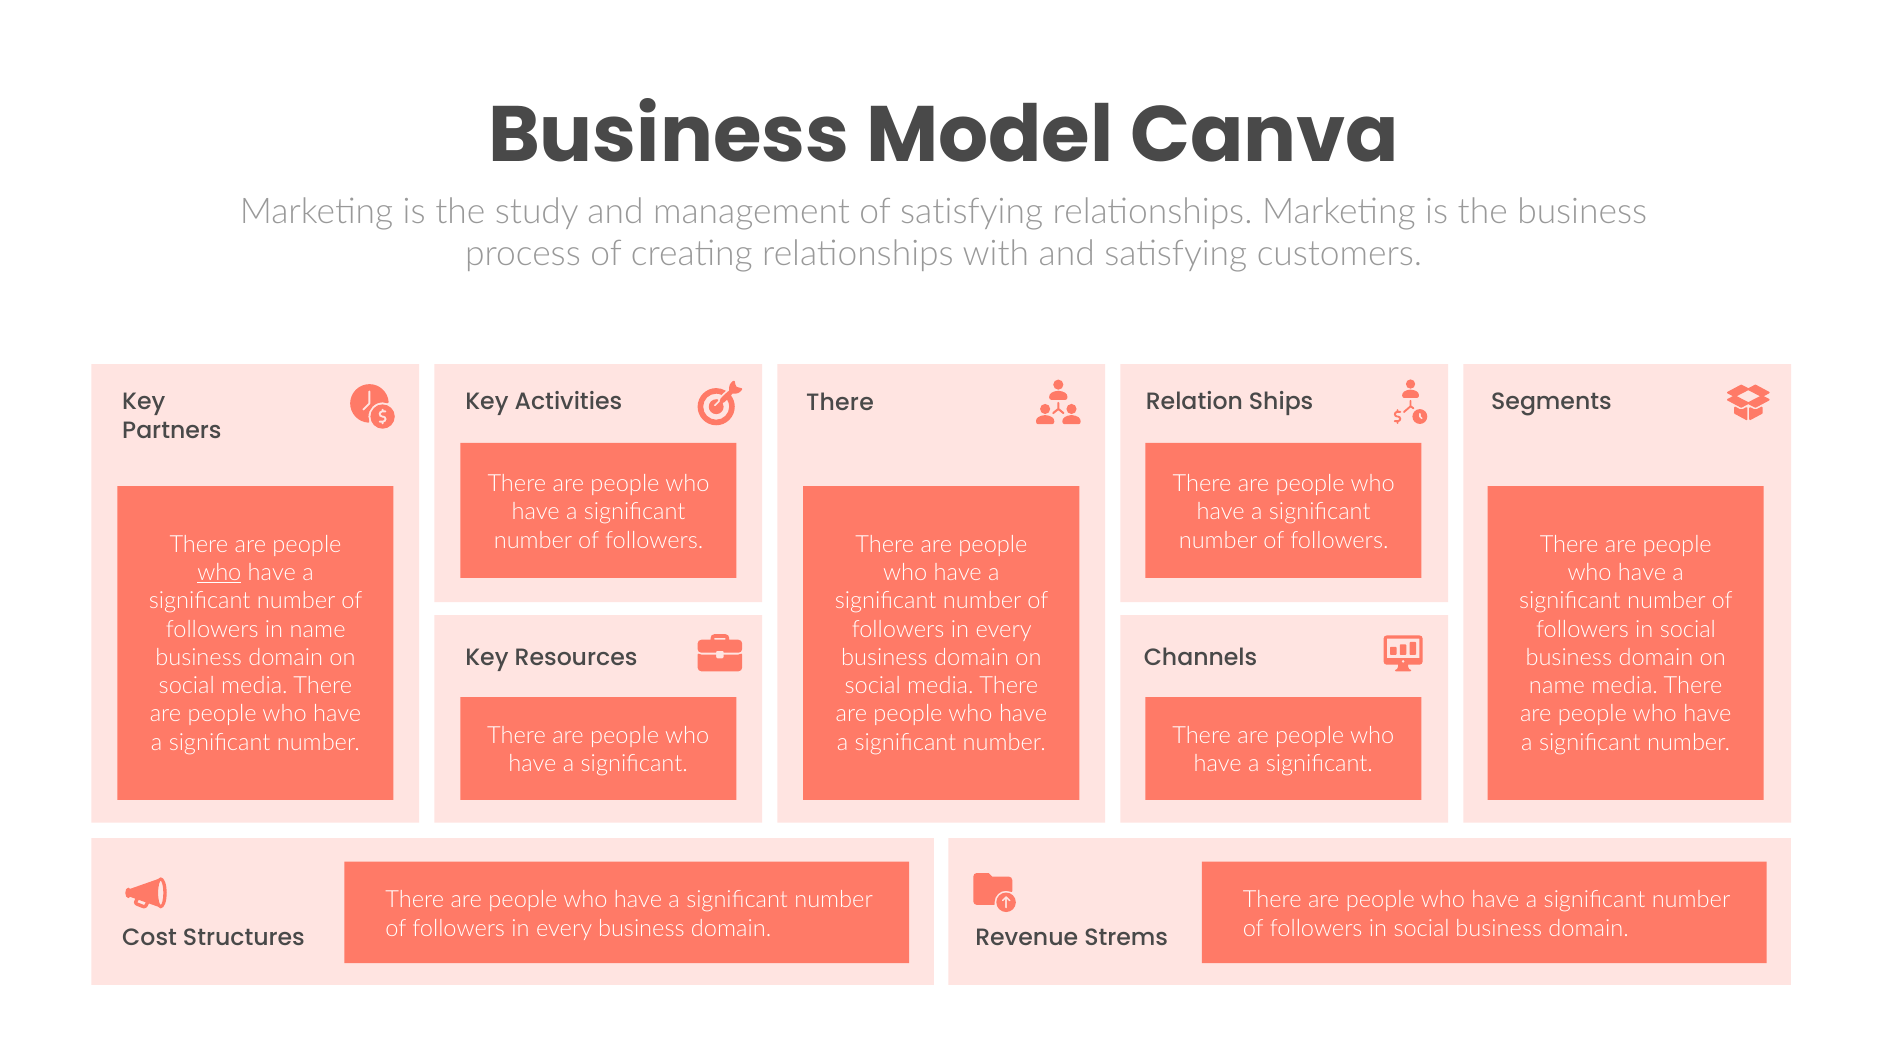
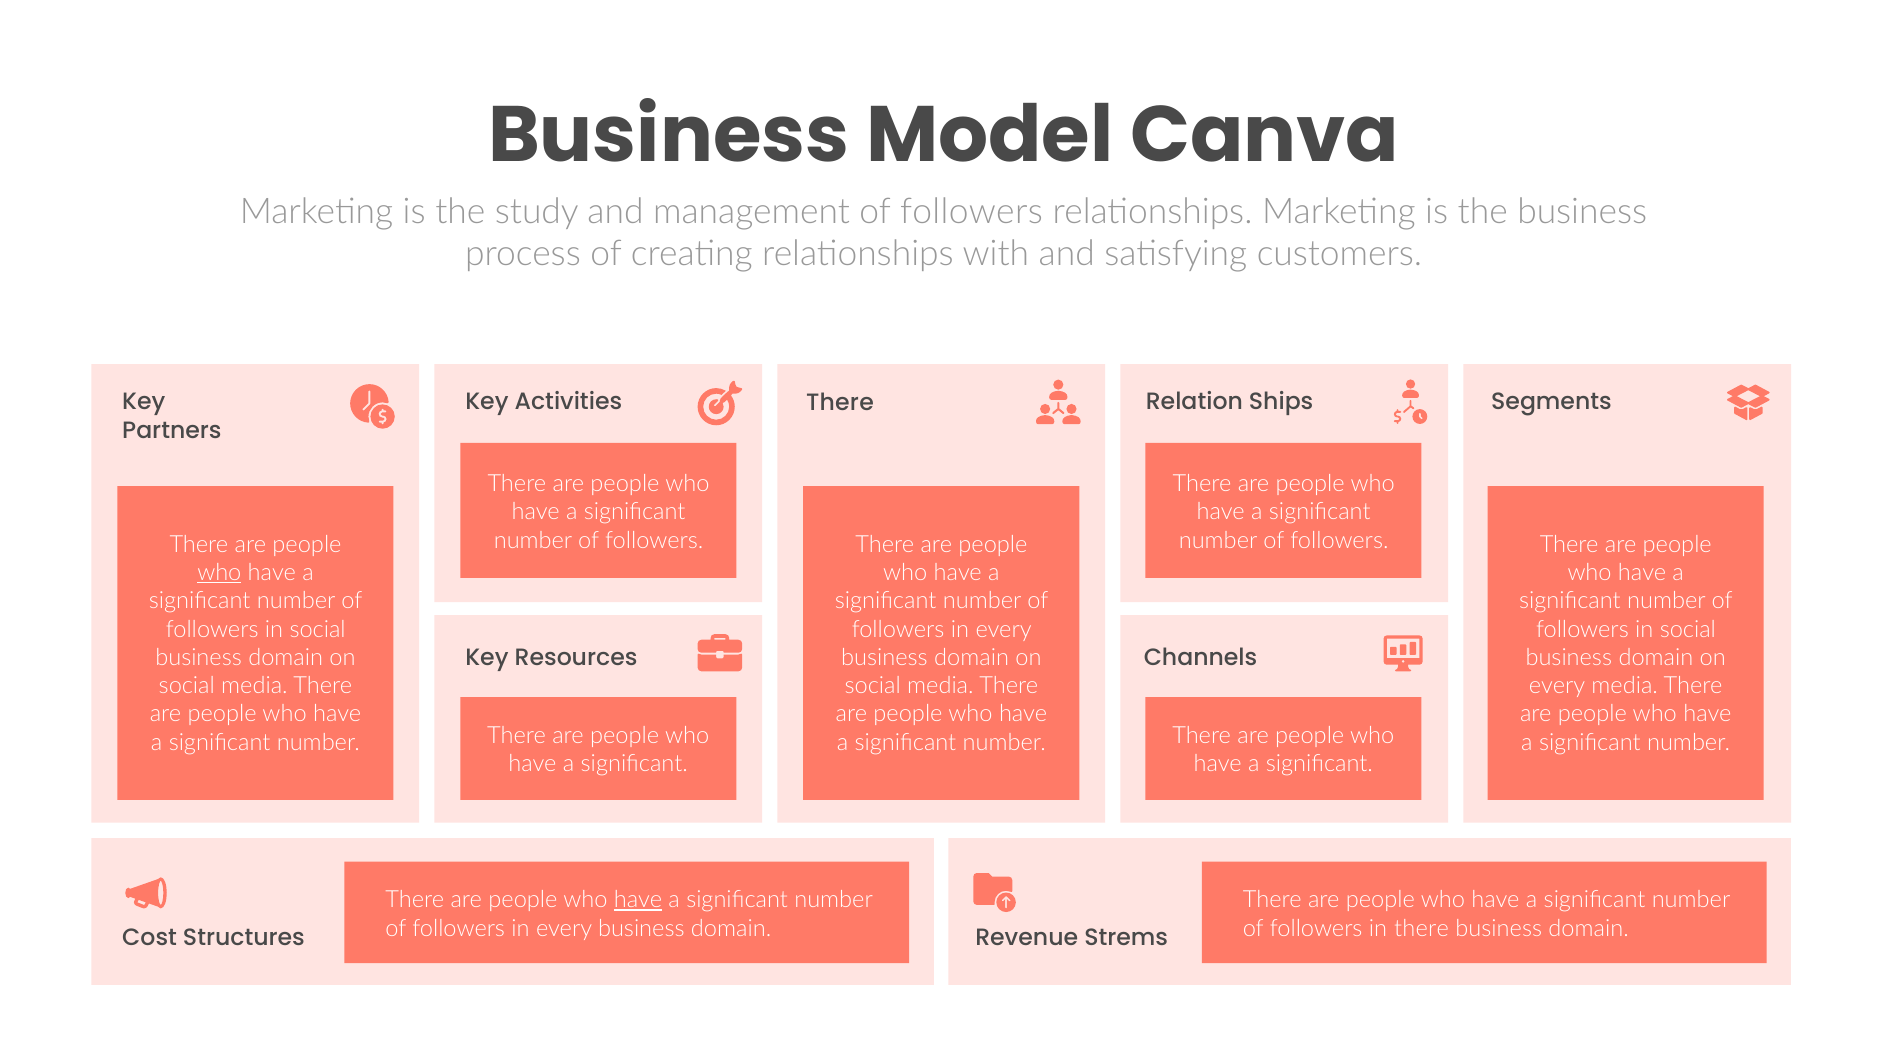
management of satisfying: satisfying -> followers
name at (318, 629): name -> social
name at (1557, 686): name -> every
have at (638, 900) underline: none -> present
social at (1422, 929): social -> there
